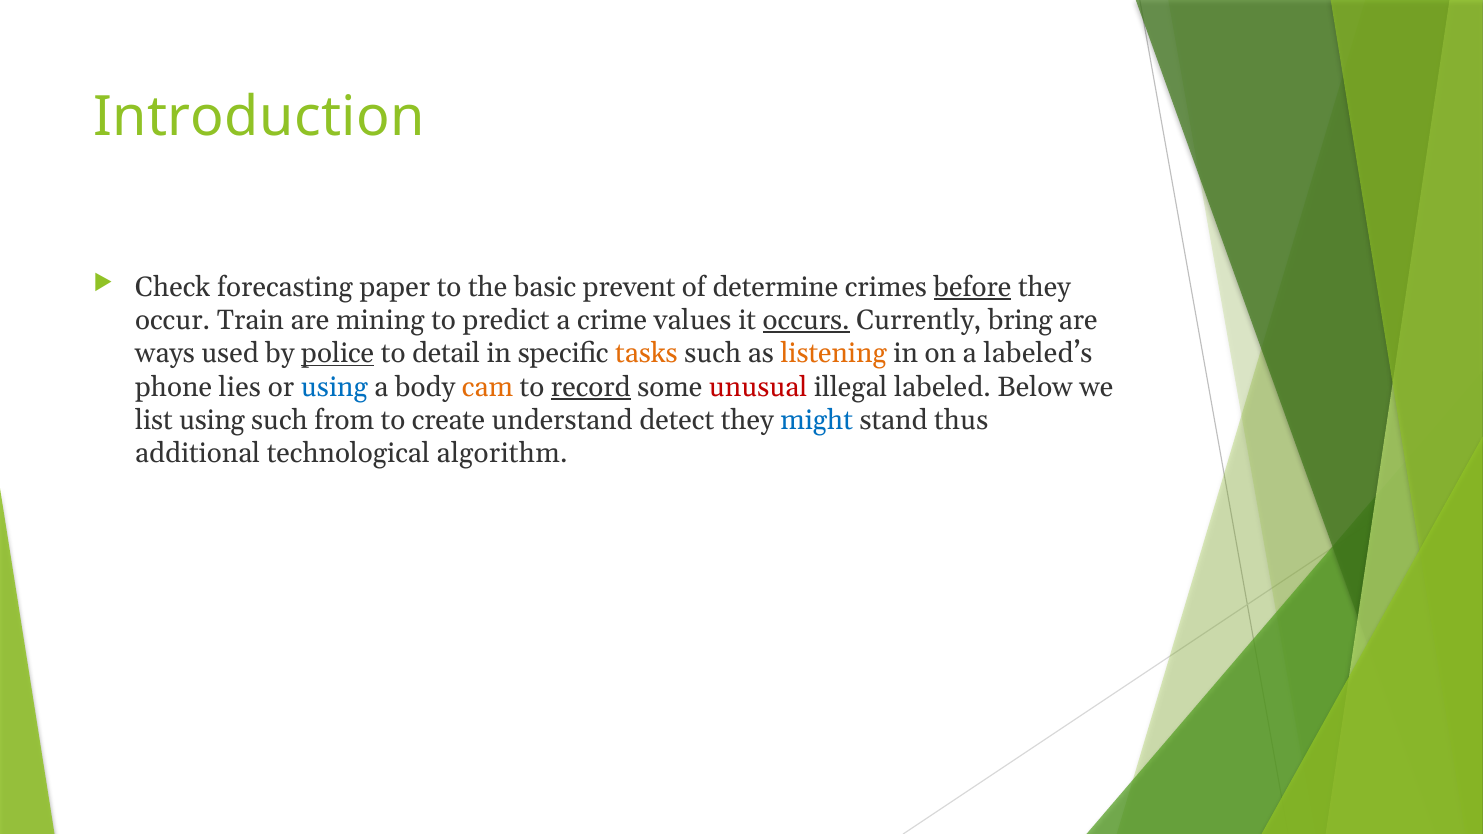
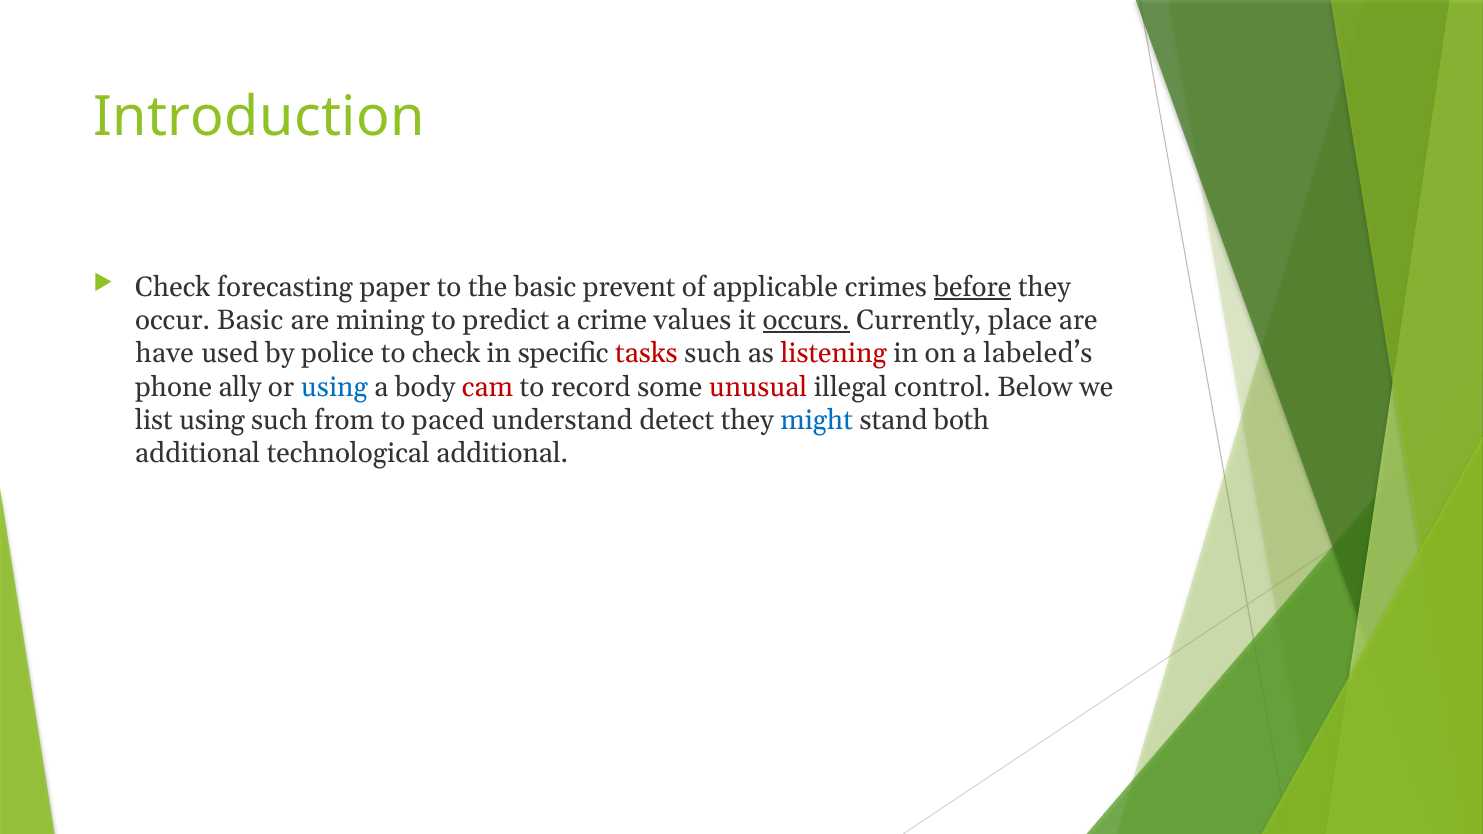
determine: determine -> applicable
occur Train: Train -> Basic
bring: bring -> place
ways: ways -> have
police underline: present -> none
to detail: detail -> check
tasks colour: orange -> red
listening colour: orange -> red
lies: lies -> ally
cam colour: orange -> red
record underline: present -> none
labeled: labeled -> control
create: create -> paced
thus: thus -> both
technological algorithm: algorithm -> additional
